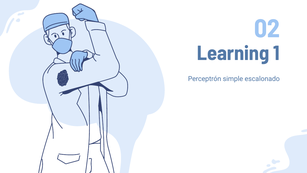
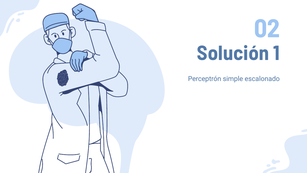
Learning: Learning -> Solución
